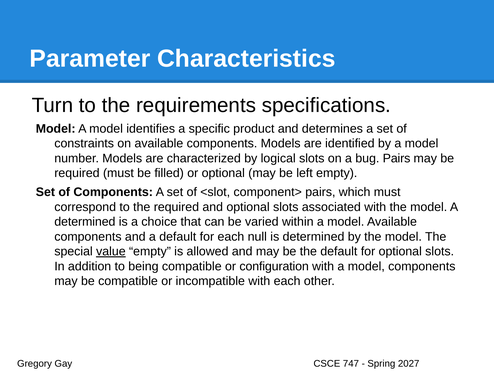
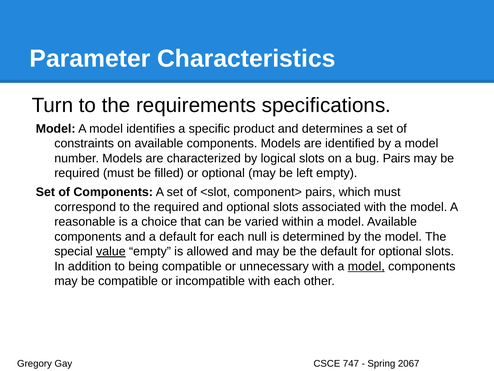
determined at (85, 222): determined -> reasonable
configuration: configuration -> unnecessary
model at (366, 266) underline: none -> present
2027: 2027 -> 2067
